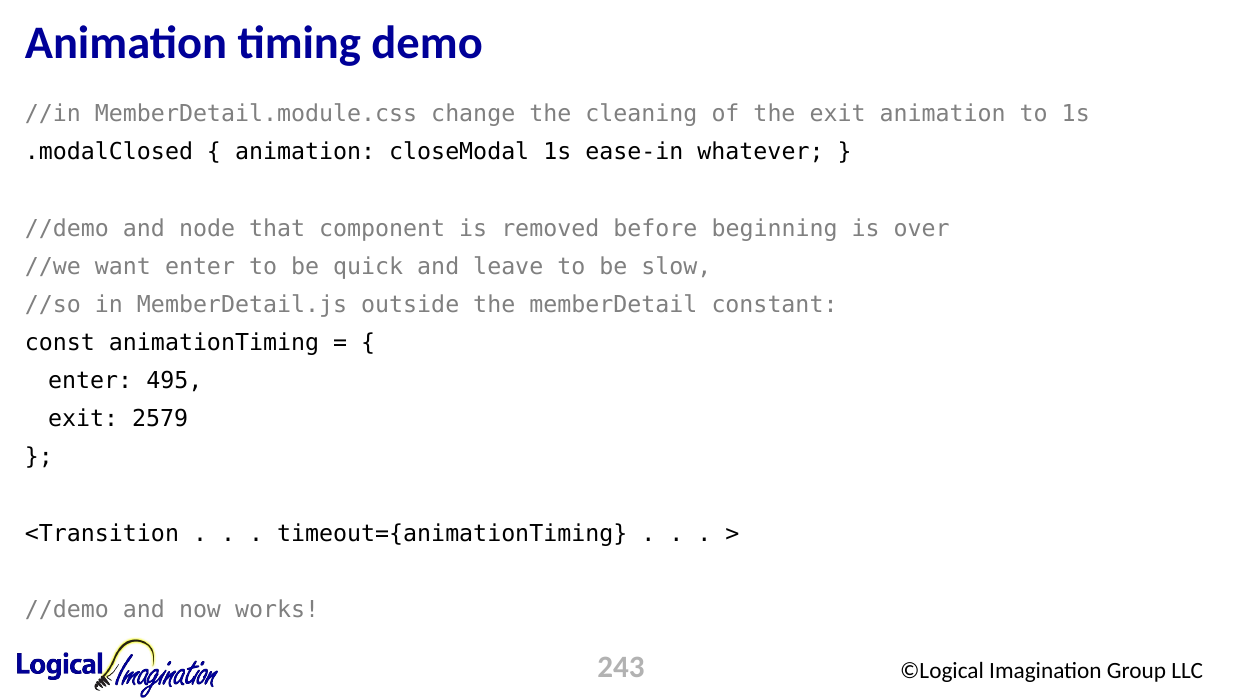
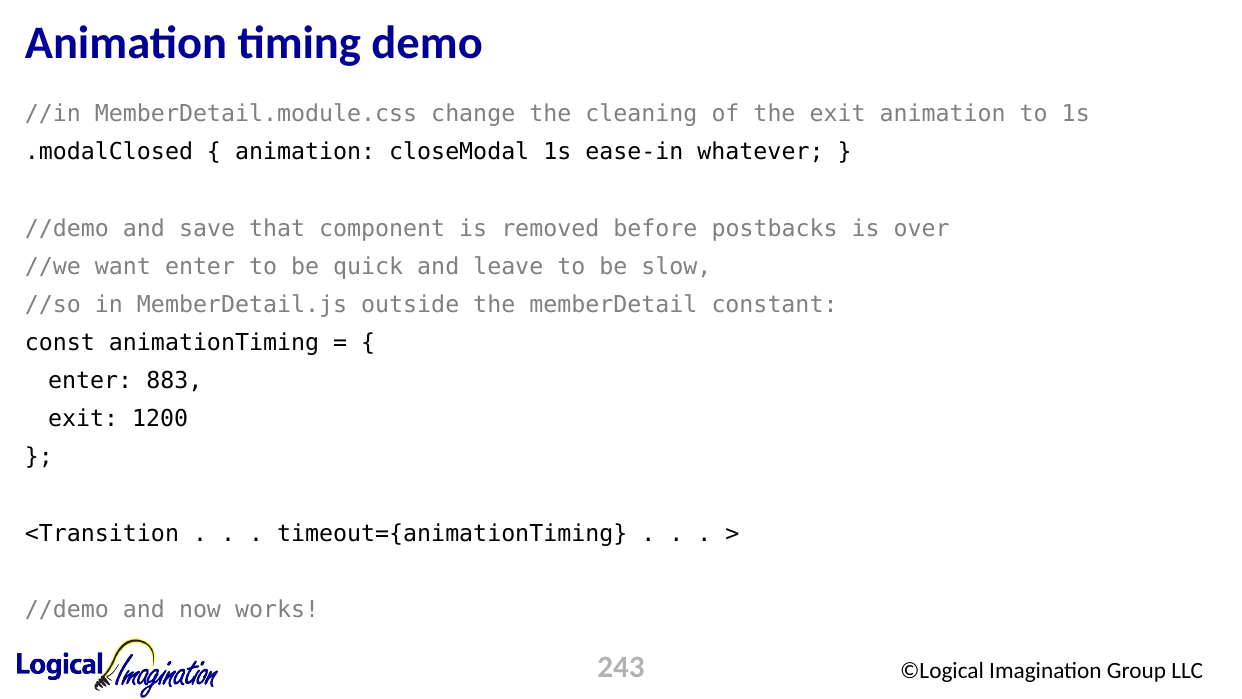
node: node -> save
beginning: beginning -> postbacks
495: 495 -> 883
2579: 2579 -> 1200
